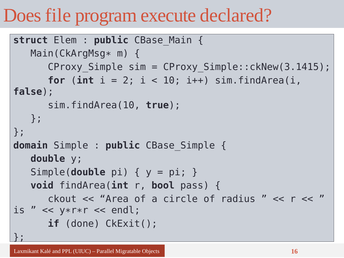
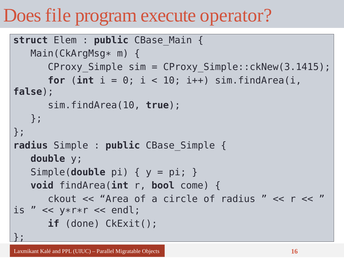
declared: declared -> operator
2: 2 -> 0
domain at (31, 145): domain -> radius
pass: pass -> come
